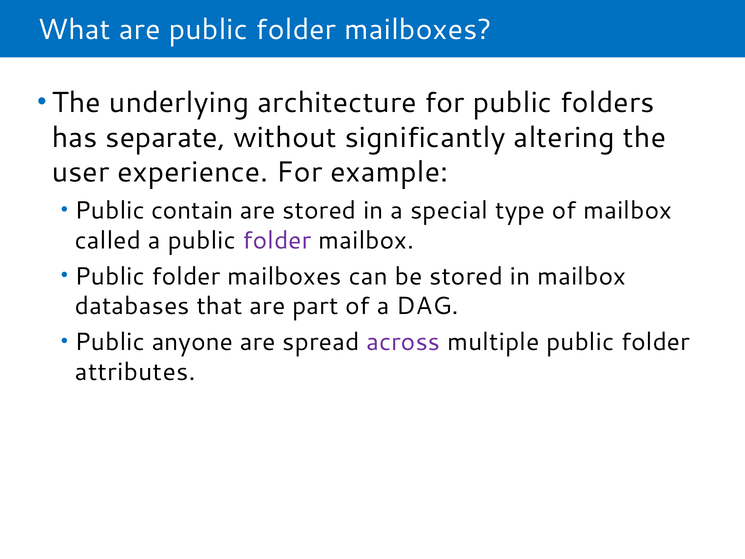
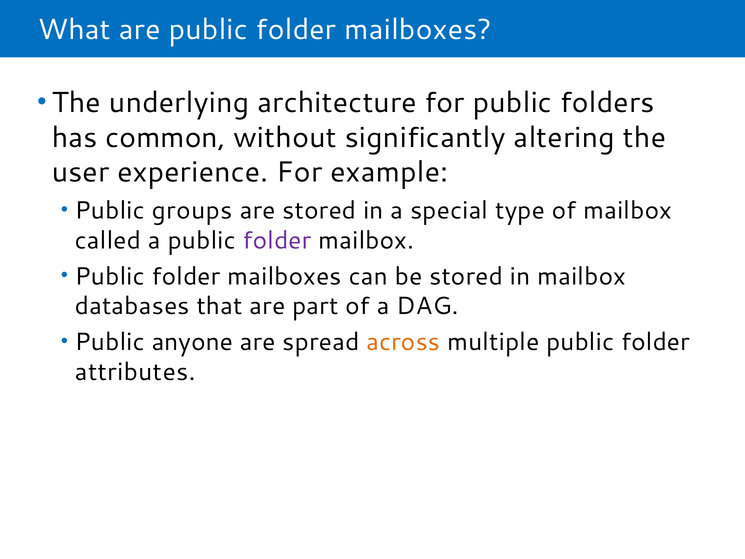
separate: separate -> common
contain: contain -> groups
across colour: purple -> orange
